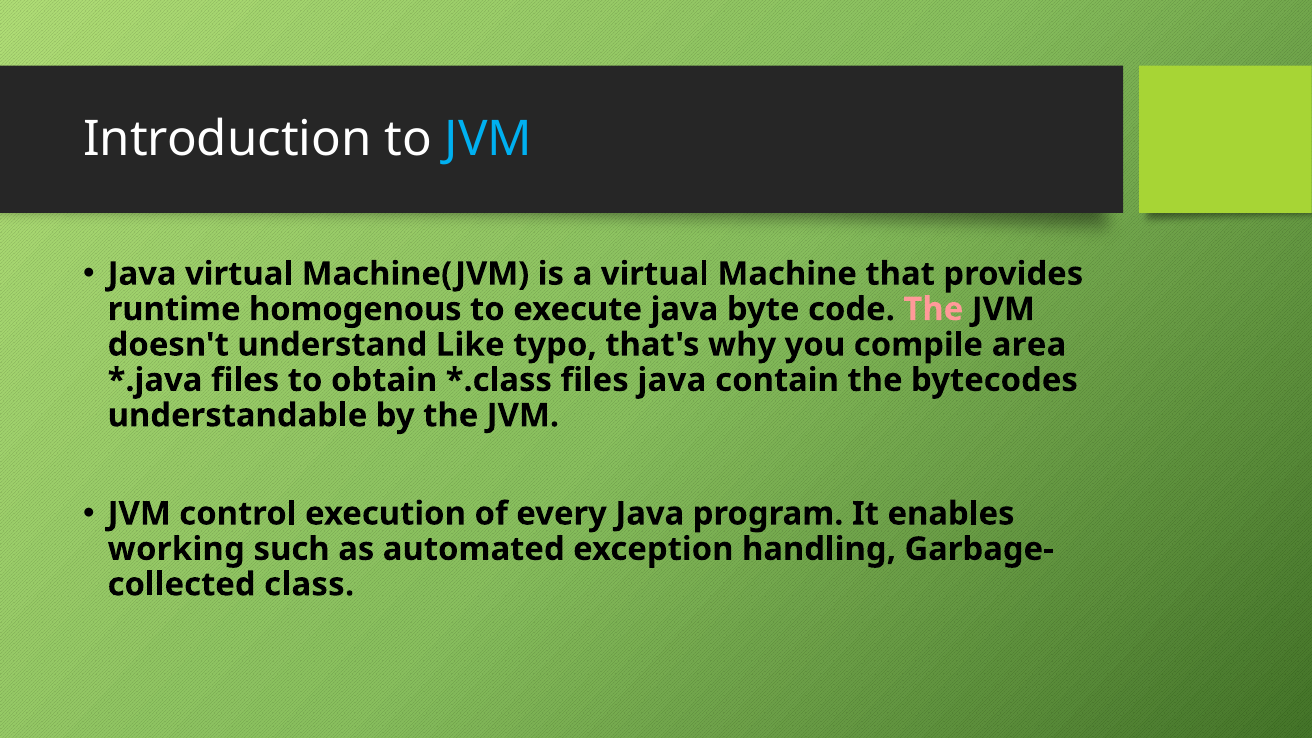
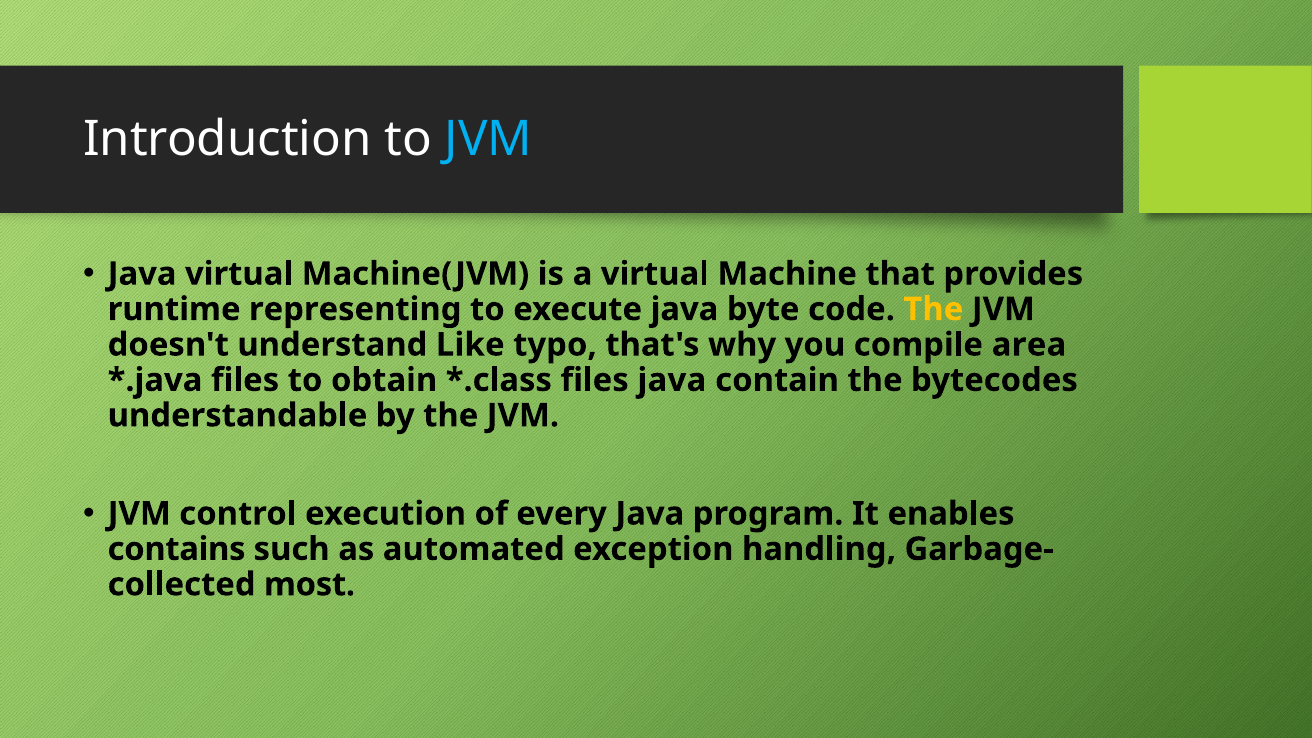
homogenous: homogenous -> representing
The at (933, 309) colour: pink -> yellow
working: working -> contains
class: class -> most
